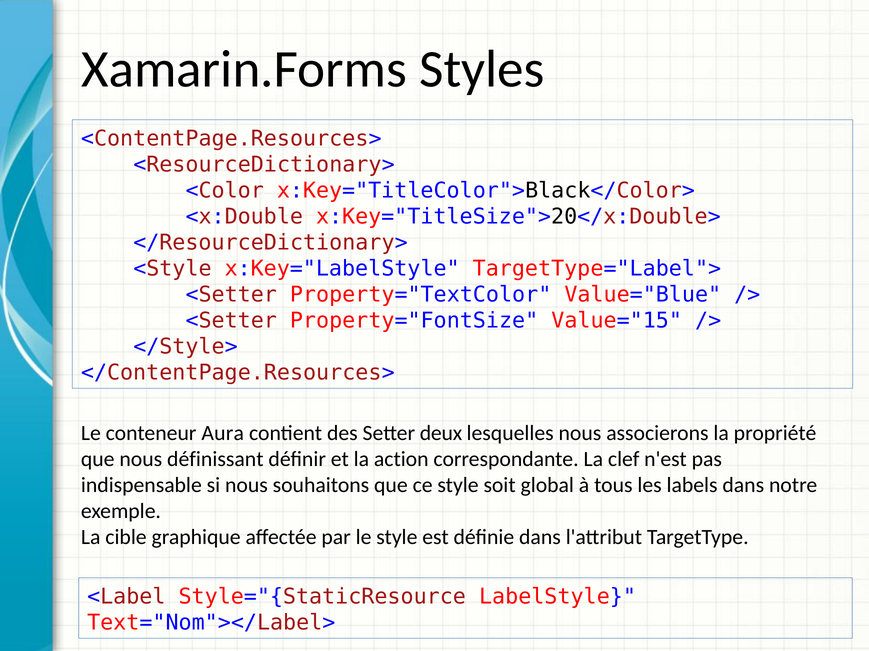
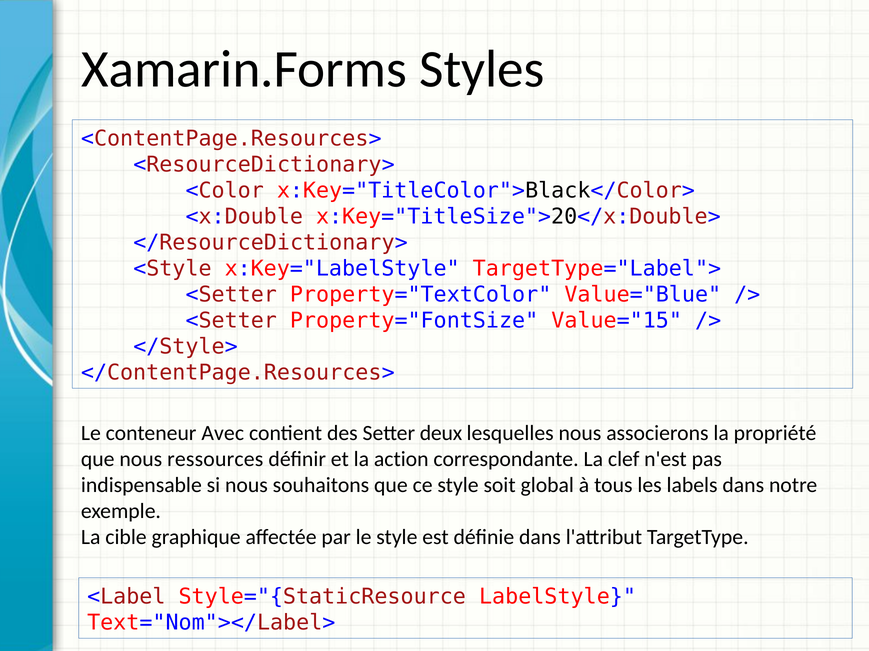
Aura: Aura -> Avec
définissant: définissant -> ressources
